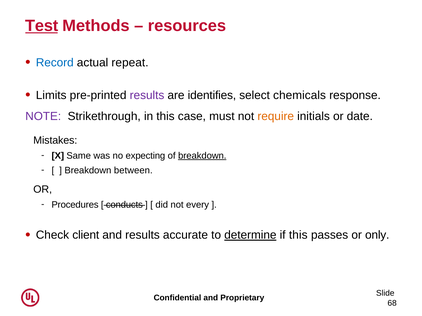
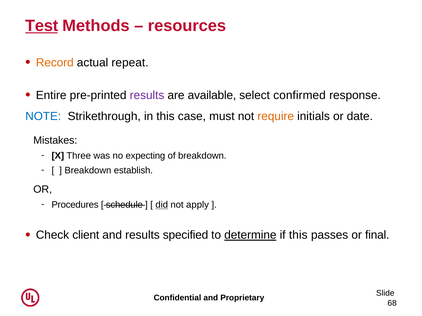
Record colour: blue -> orange
Limits: Limits -> Entire
identifies: identifies -> available
chemicals: chemicals -> confirmed
NOTE colour: purple -> blue
Same: Same -> Three
breakdown at (202, 156) underline: present -> none
between: between -> establish
conducts: conducts -> schedule
did underline: none -> present
every: every -> apply
accurate: accurate -> specified
only: only -> final
